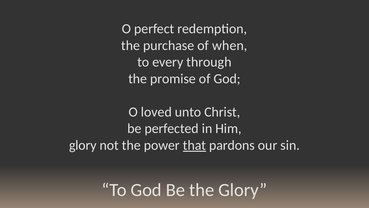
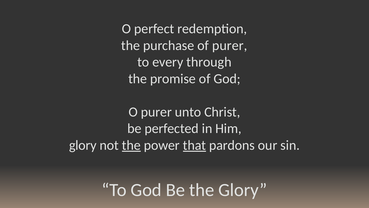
of when: when -> purer
O loved: loved -> purer
the at (131, 145) underline: none -> present
